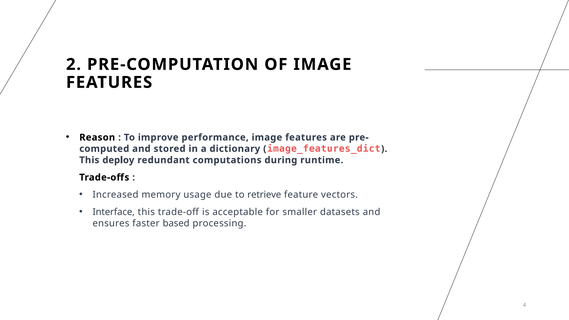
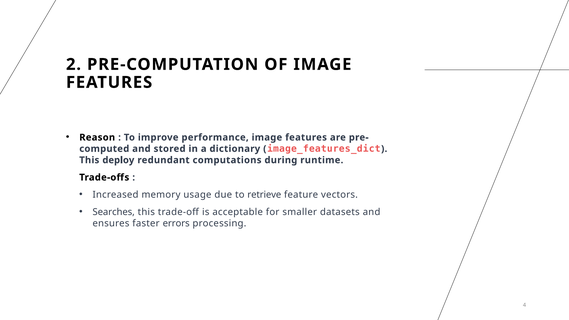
Interface: Interface -> Searches
based: based -> errors
